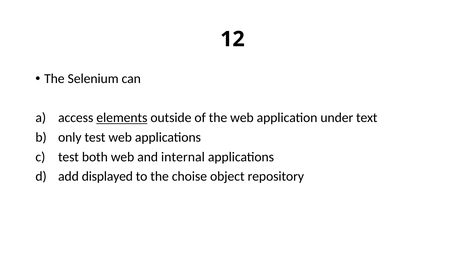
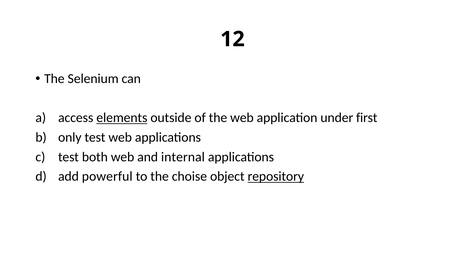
text: text -> first
displayed: displayed -> powerful
repository underline: none -> present
